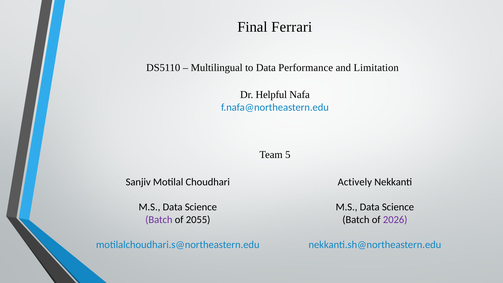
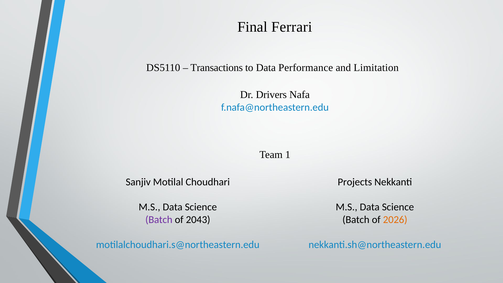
Multilingual: Multilingual -> Transactions
Helpful: Helpful -> Drivers
5: 5 -> 1
Actively: Actively -> Projects
2055: 2055 -> 2043
2026 colour: purple -> orange
